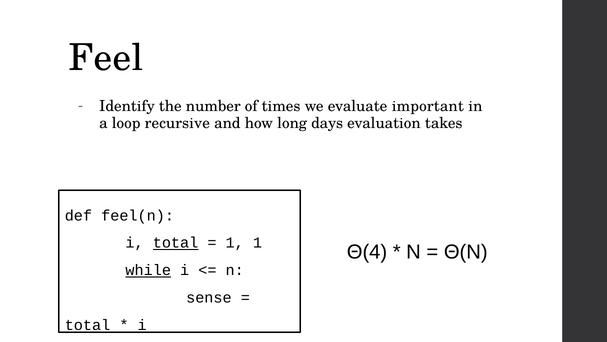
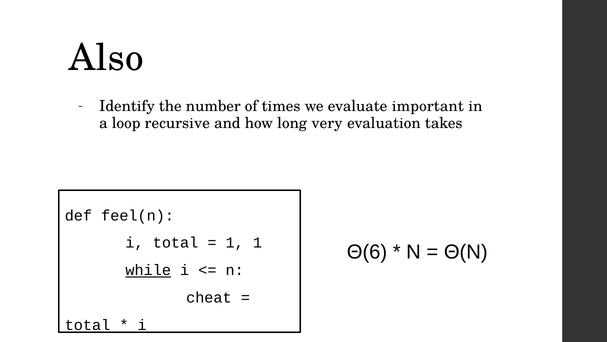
Feel: Feel -> Also
days: days -> very
total at (176, 243) underline: present -> none
Θ(4: Θ(4 -> Θ(6
sense: sense -> cheat
